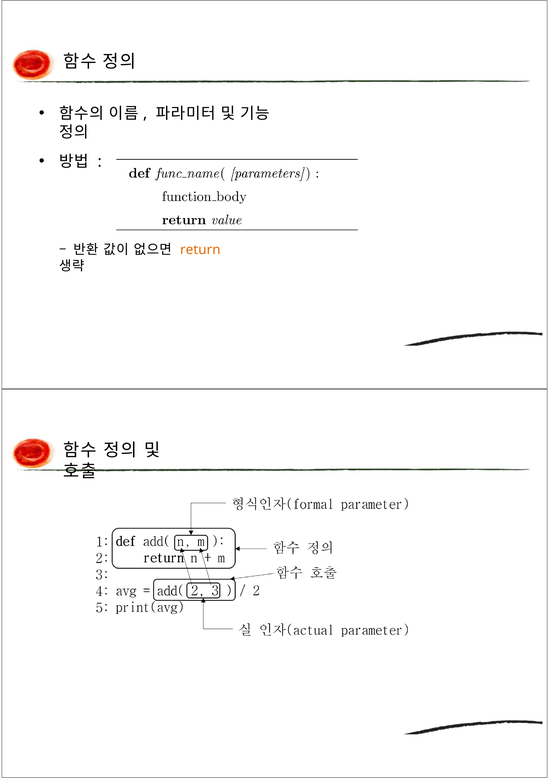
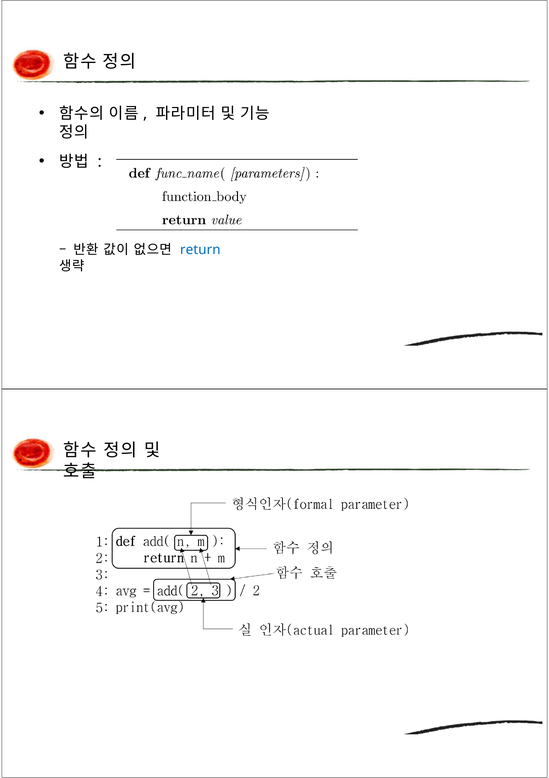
return colour: orange -> blue
